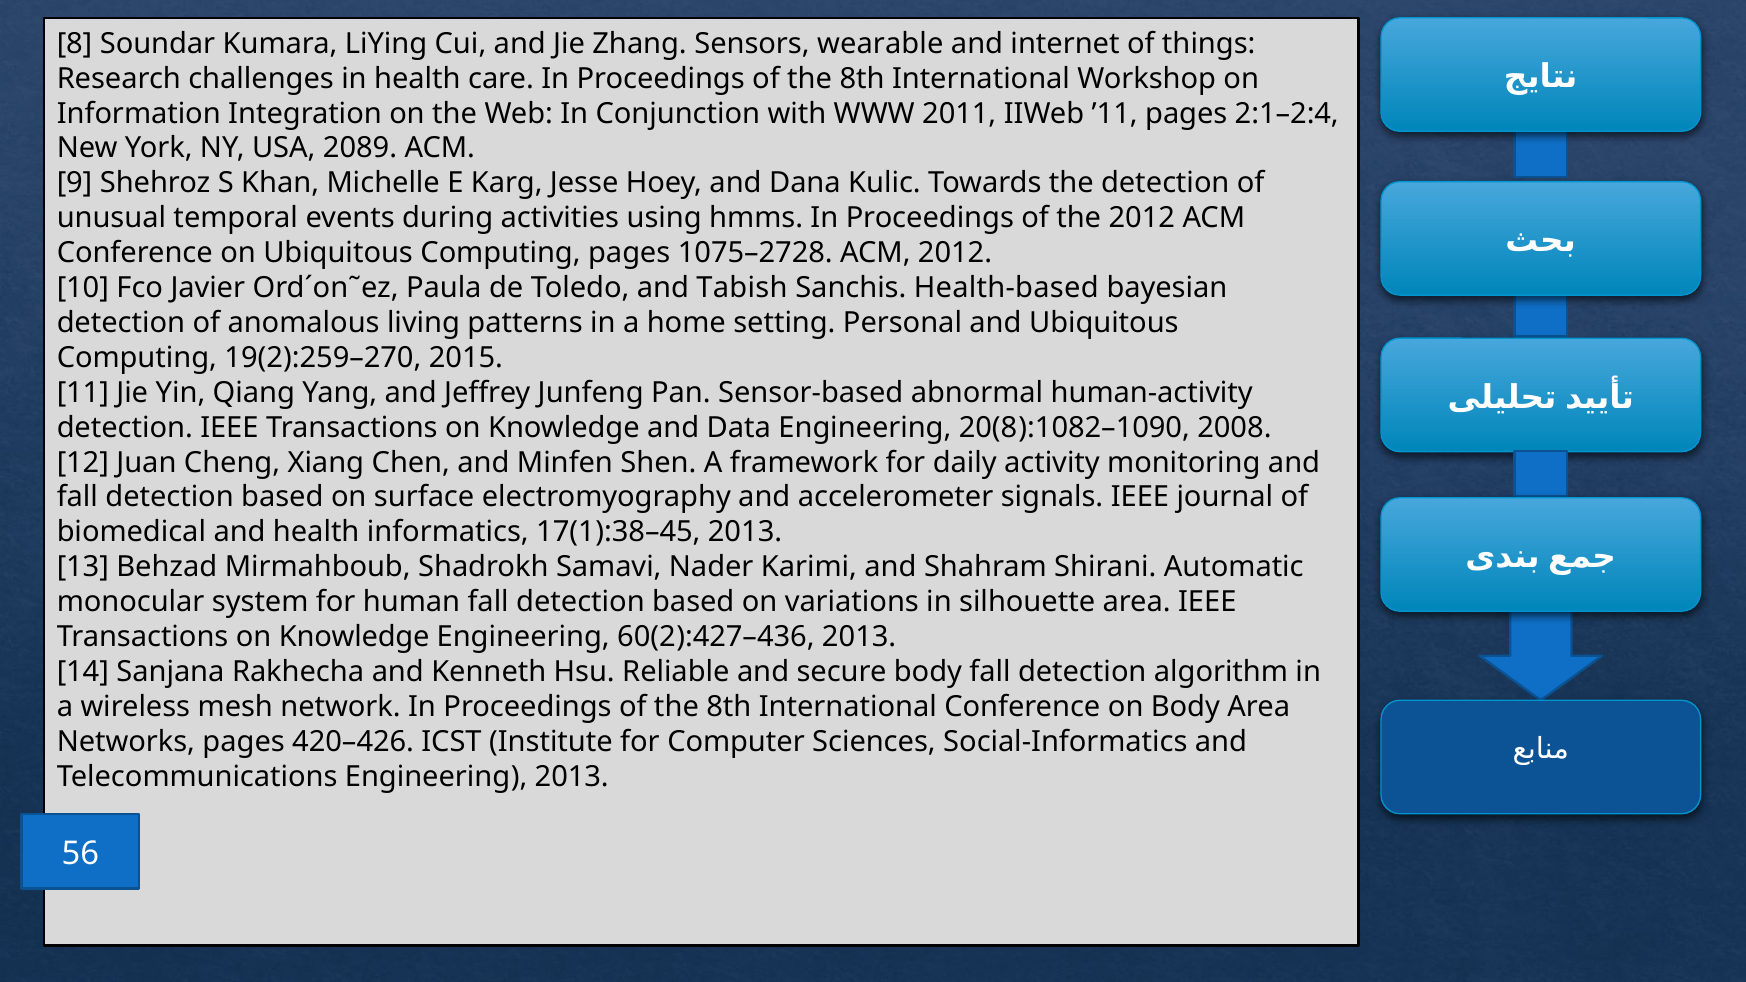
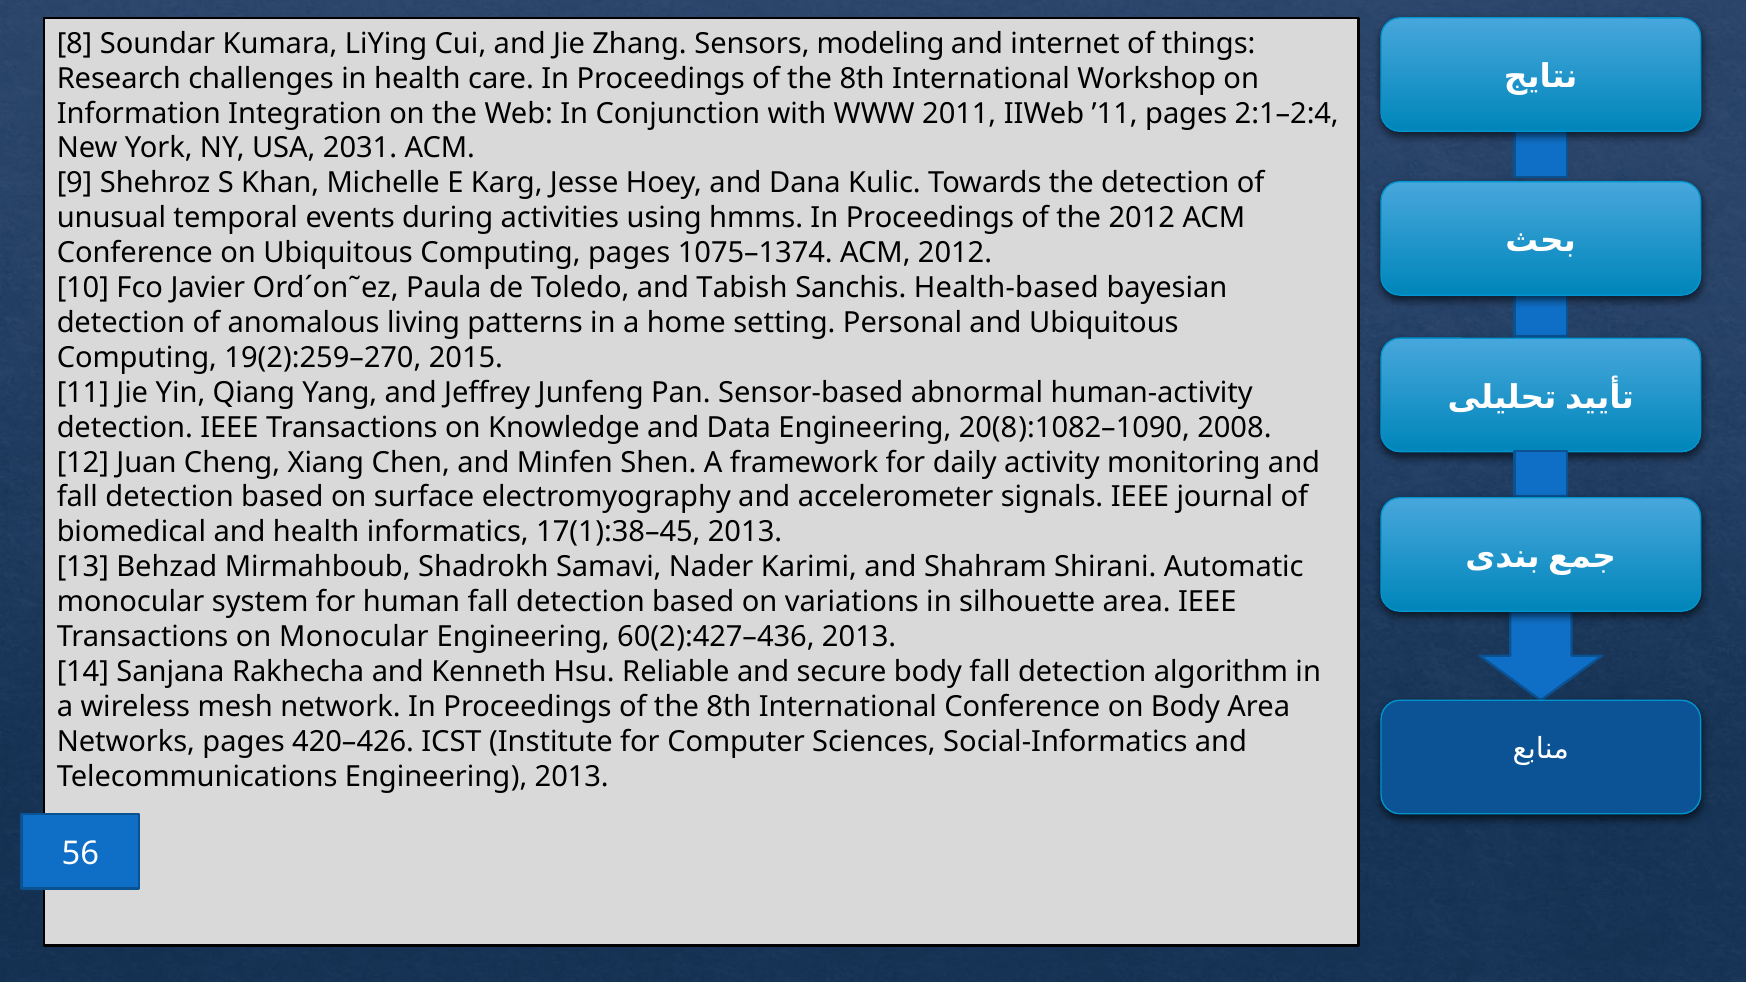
wearable: wearable -> modeling
2089: 2089 -> 2031
1075–2728: 1075–2728 -> 1075–1374
Knowledge at (354, 637): Knowledge -> Monocular
